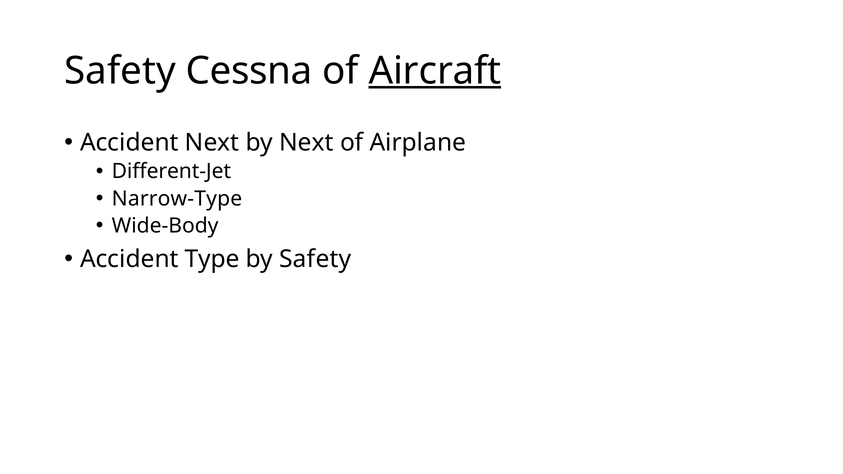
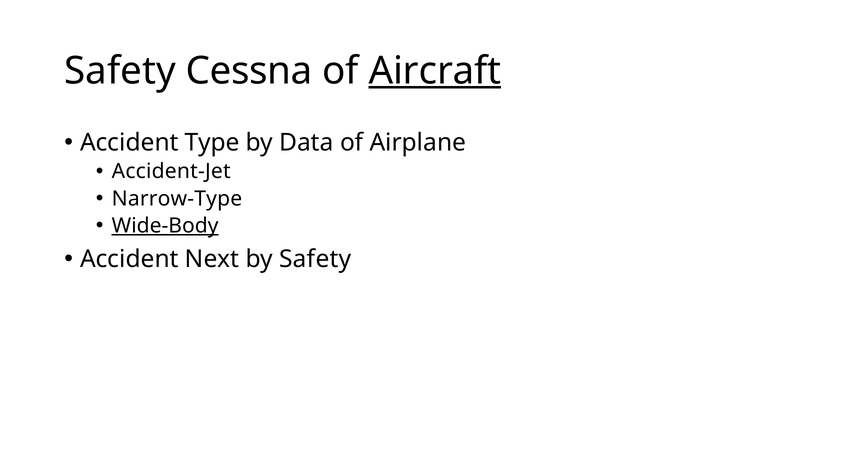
Accident Next: Next -> Type
by Next: Next -> Data
Different-Jet: Different-Jet -> Accident-Jet
Wide-Body underline: none -> present
Type: Type -> Next
